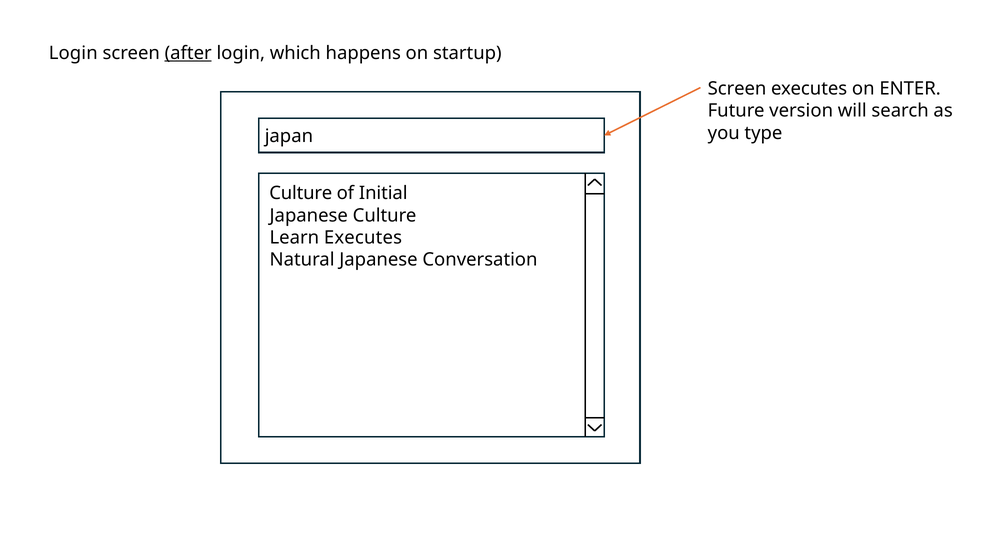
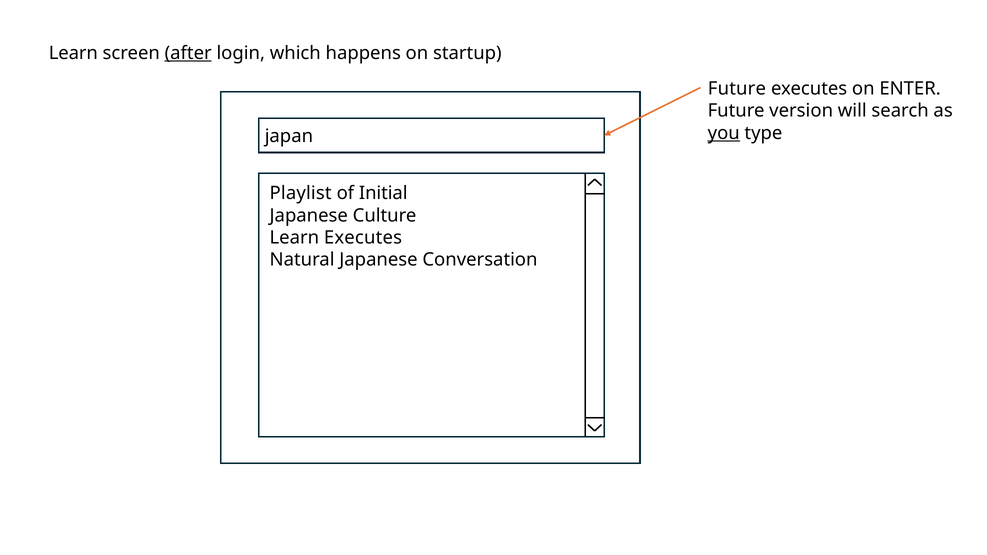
Login at (73, 53): Login -> Learn
Screen at (737, 89): Screen -> Future
you underline: none -> present
Culture at (301, 193): Culture -> Playlist
